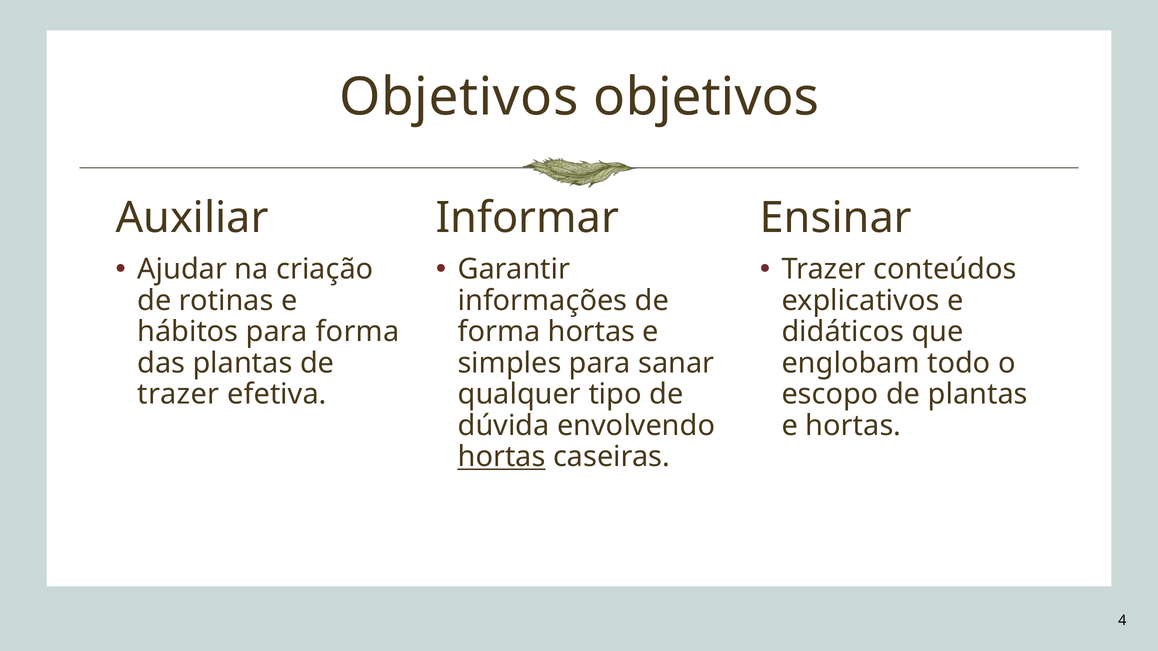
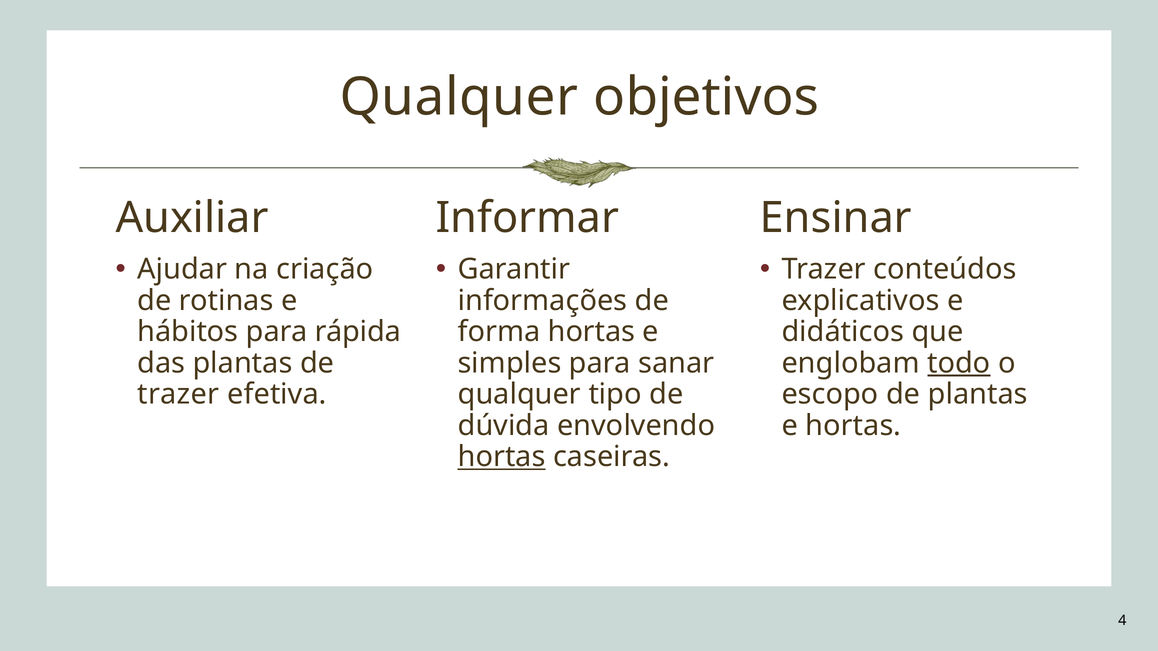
Objetivos at (459, 97): Objetivos -> Qualquer
para forma: forma -> rápida
todo underline: none -> present
